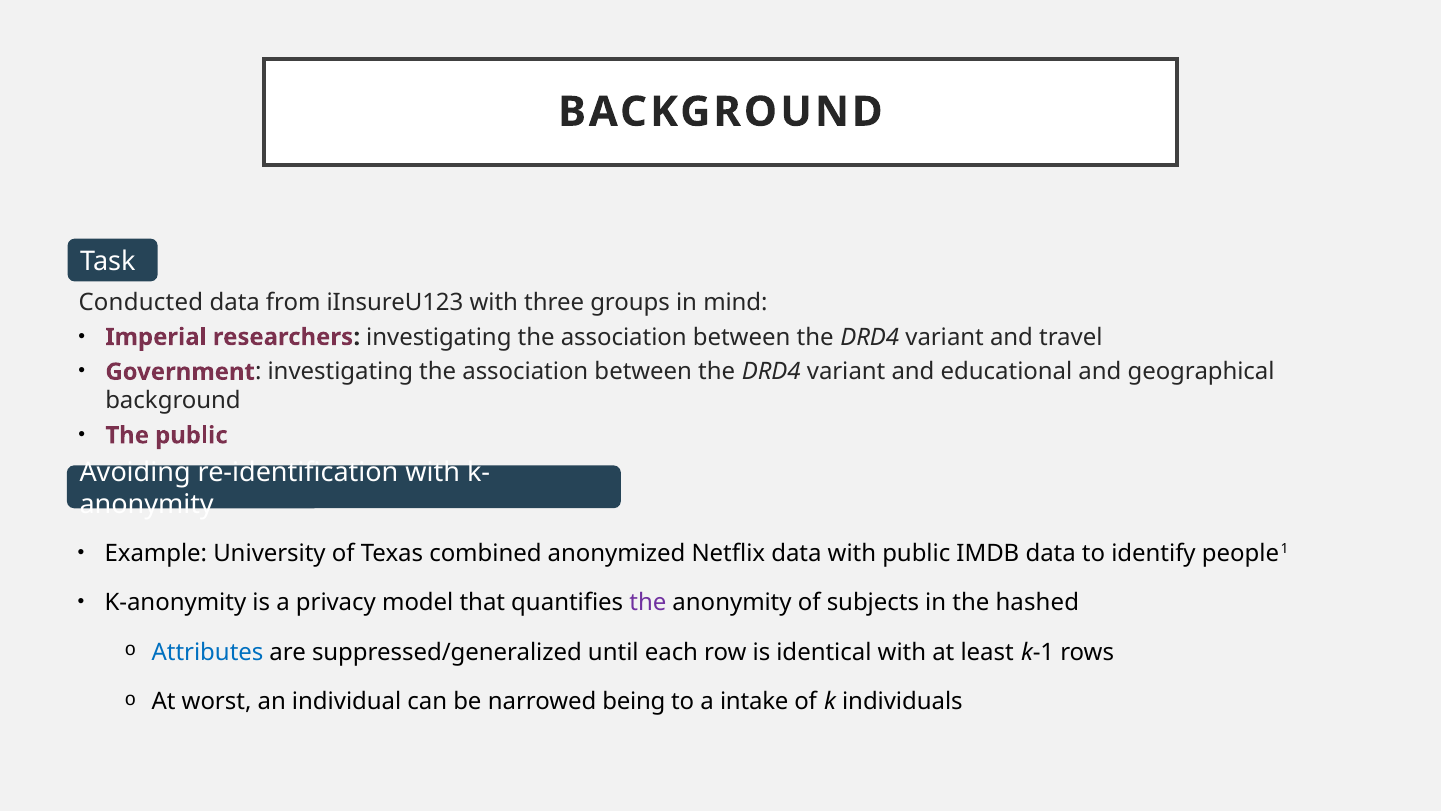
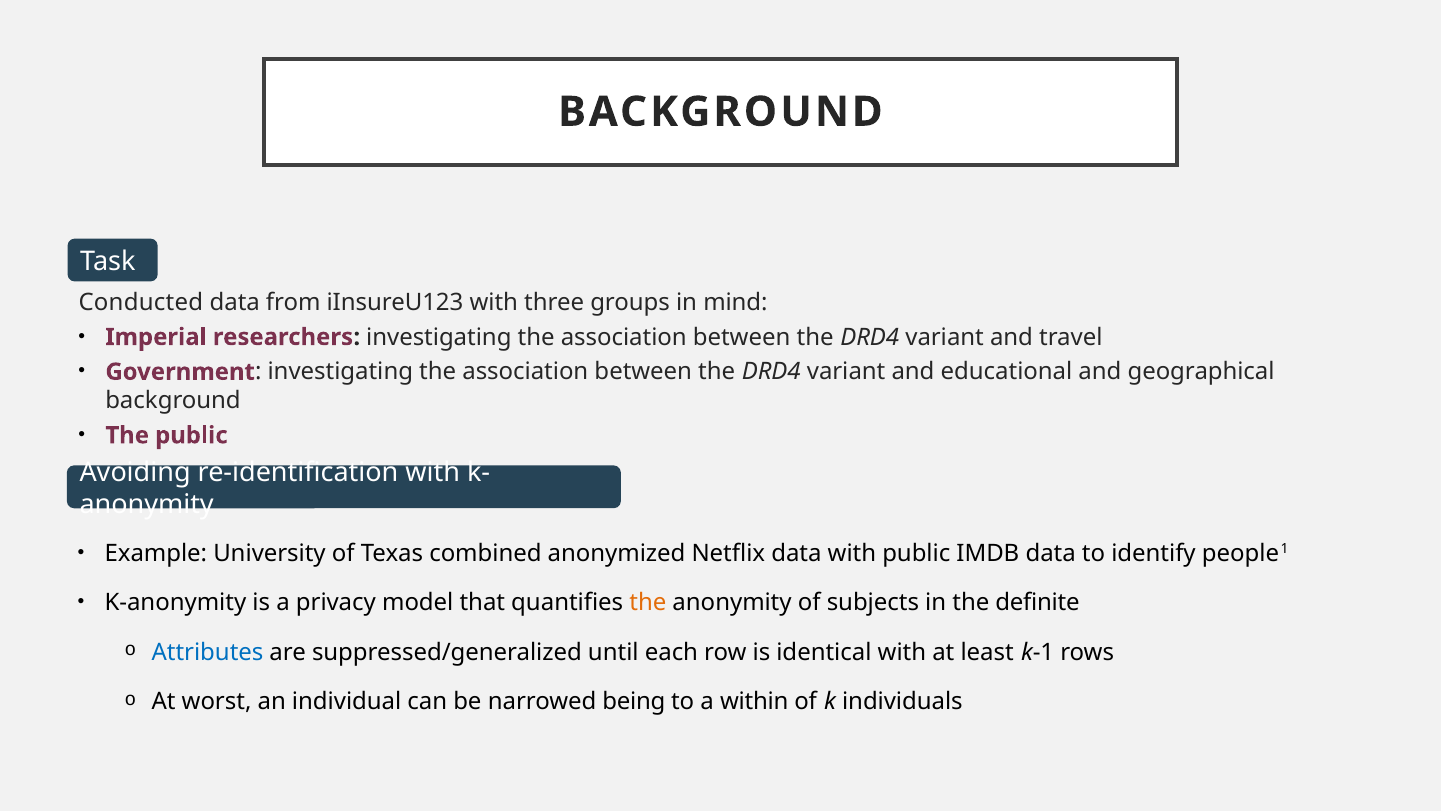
the at (648, 602) colour: purple -> orange
hashed: hashed -> definite
intake: intake -> within
